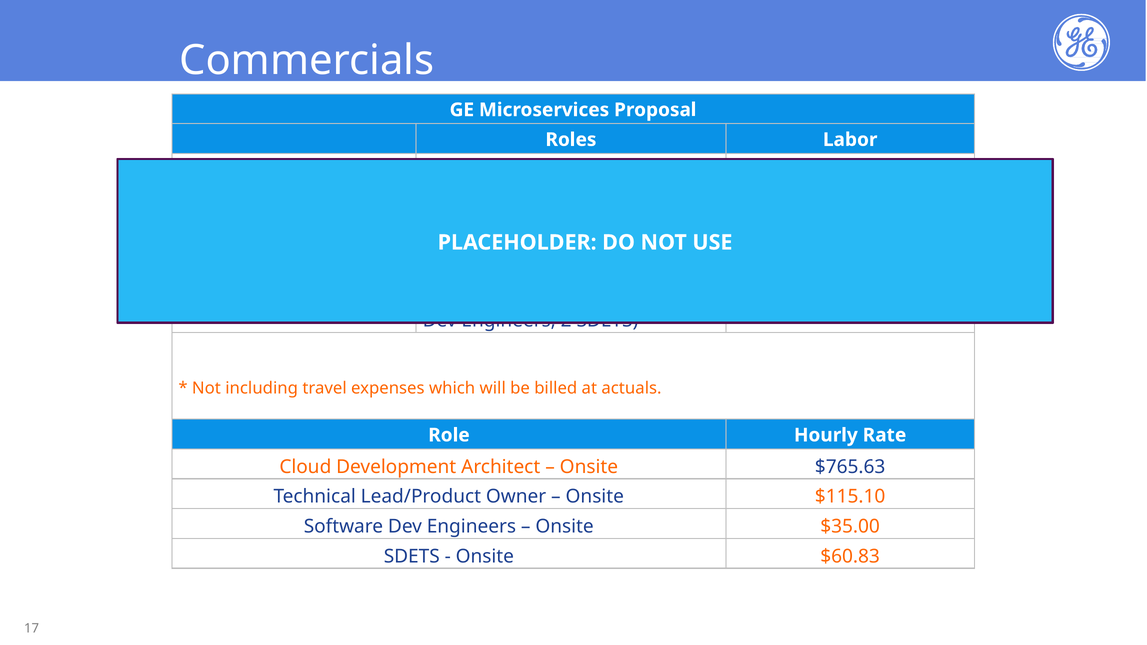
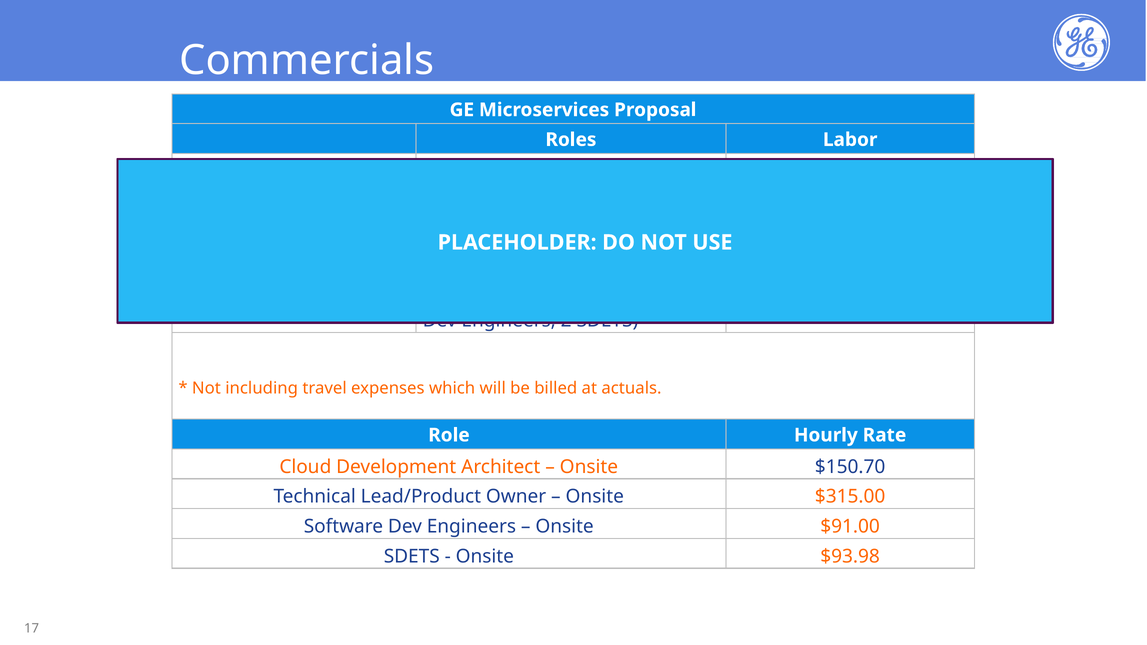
$765.63: $765.63 -> $150.70
$115.10: $115.10 -> $315.00
$35.00: $35.00 -> $91.00
$60.83: $60.83 -> $93.98
